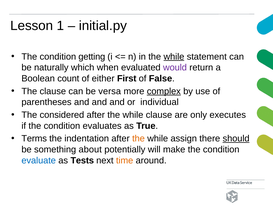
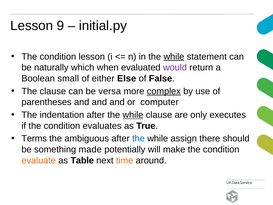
1: 1 -> 9
condition getting: getting -> lesson
count: count -> small
First: First -> Else
individual: individual -> computer
considered: considered -> indentation
while at (133, 115) underline: none -> present
indentation: indentation -> ambiguous
the at (138, 138) colour: orange -> blue
should underline: present -> none
about: about -> made
evaluate colour: blue -> orange
Tests: Tests -> Table
